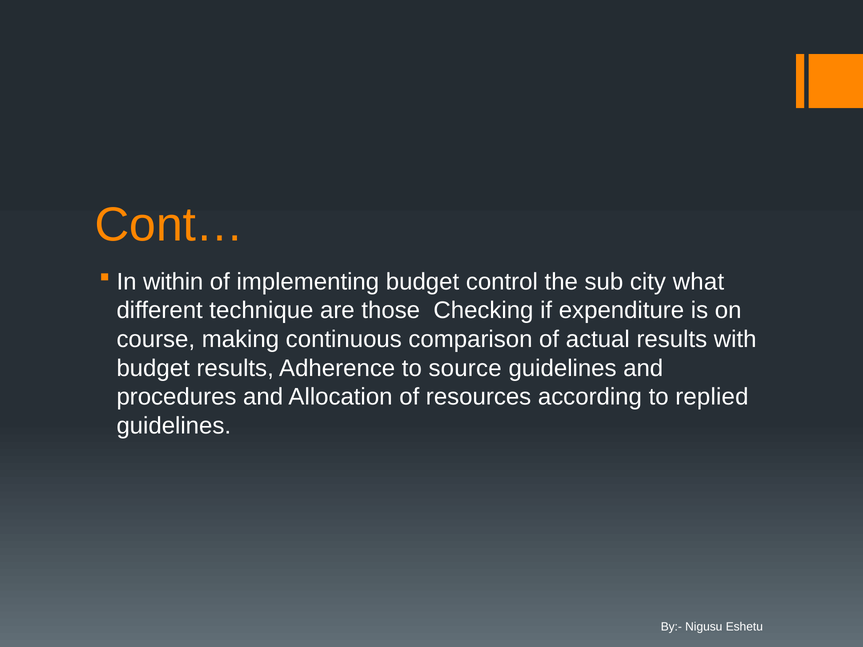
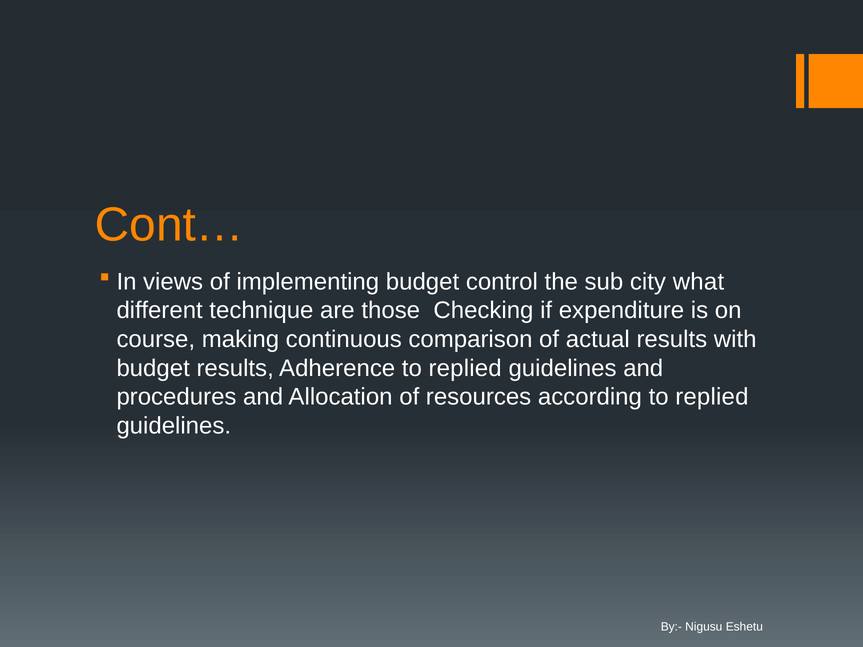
within: within -> views
Adherence to source: source -> replied
